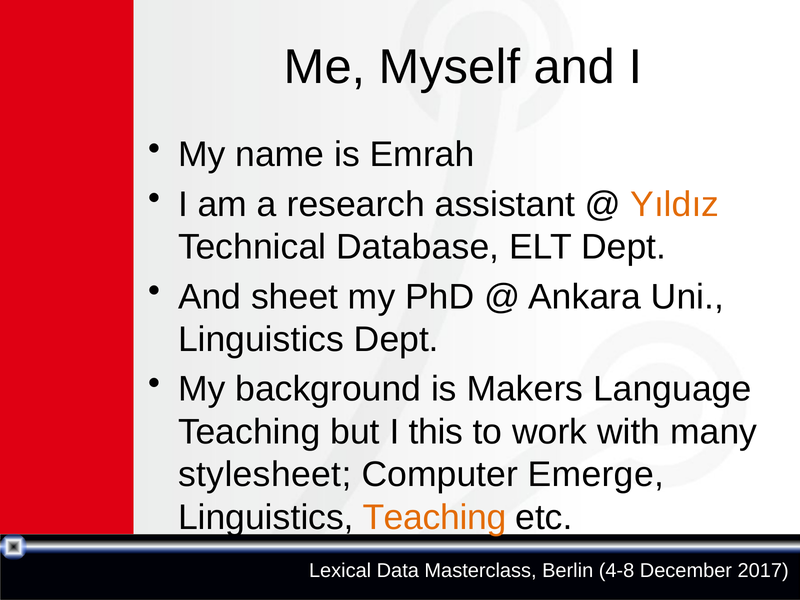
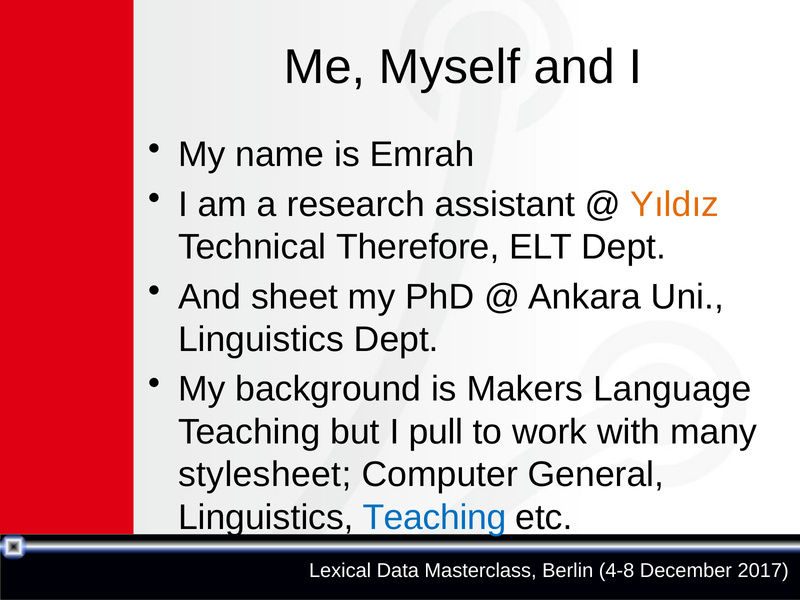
Database: Database -> Therefore
this: this -> pull
Emerge: Emerge -> General
Teaching at (434, 517) colour: orange -> blue
